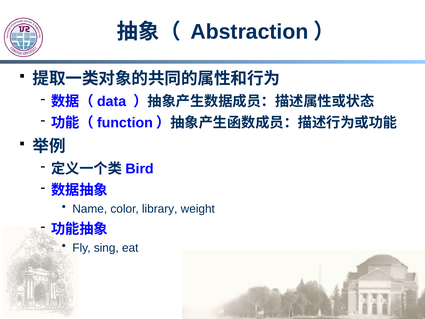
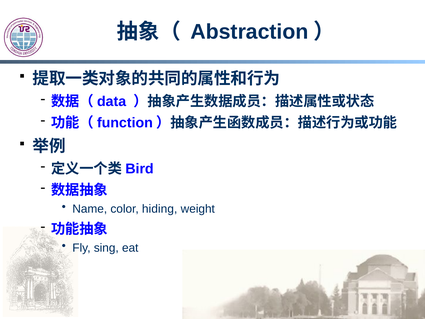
library: library -> hiding
